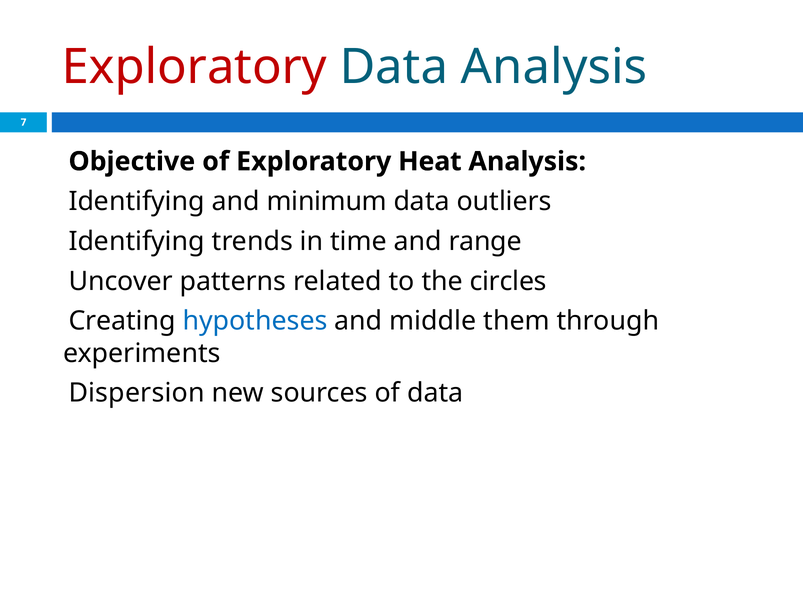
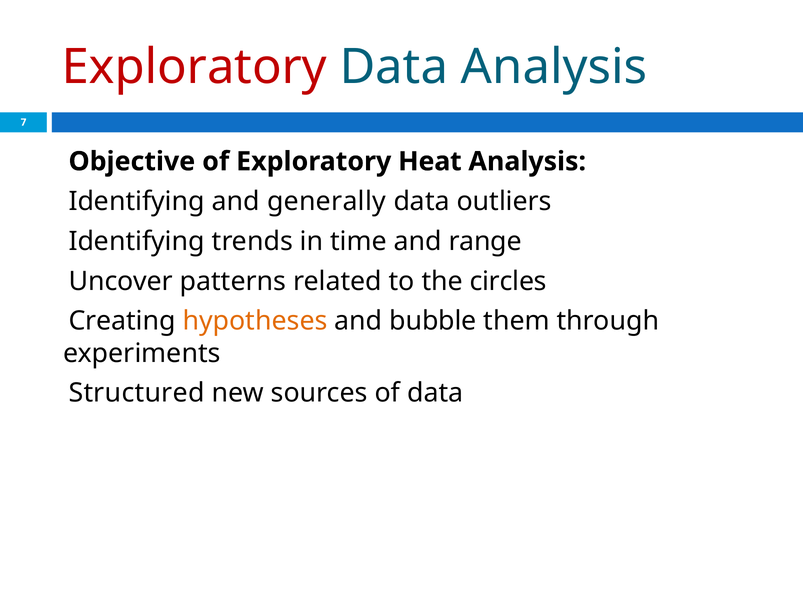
minimum: minimum -> generally
hypotheses colour: blue -> orange
middle: middle -> bubble
Dispersion: Dispersion -> Structured
